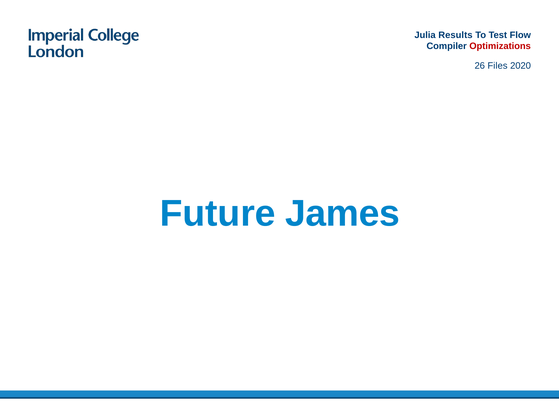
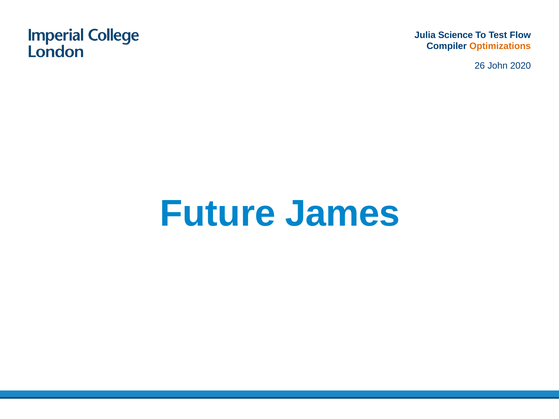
Results: Results -> Science
Optimizations colour: red -> orange
Files: Files -> John
